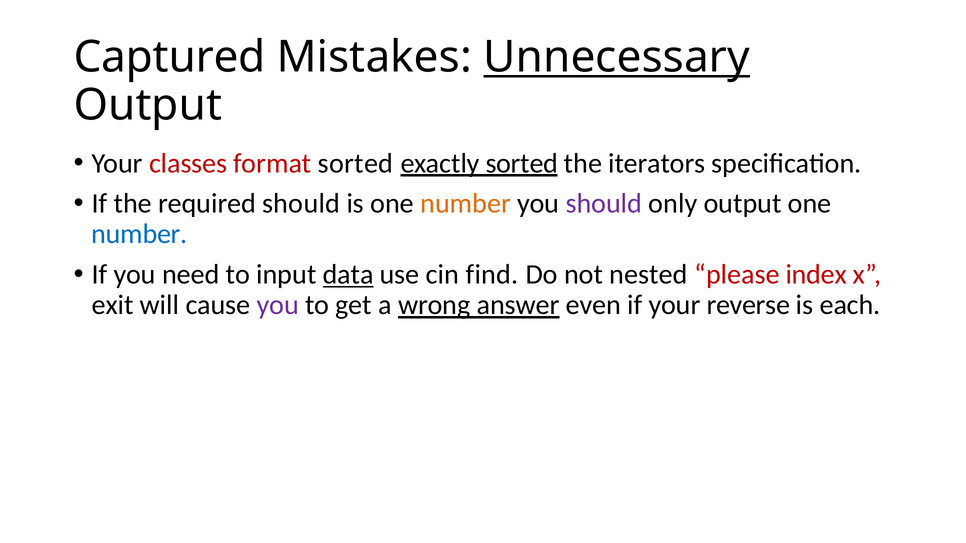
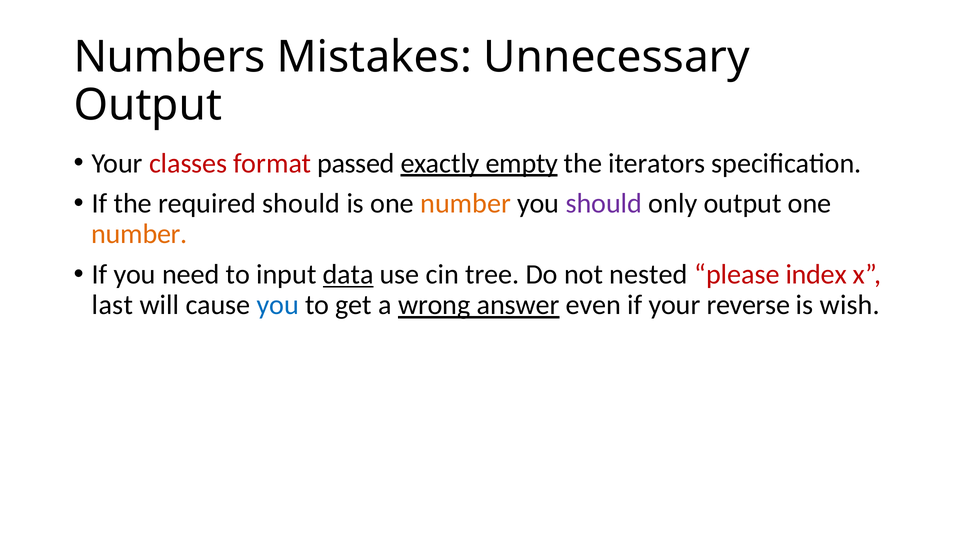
Captured: Captured -> Numbers
Unnecessary underline: present -> none
format sorted: sorted -> passed
exactly sorted: sorted -> empty
number at (139, 234) colour: blue -> orange
find: find -> tree
exit: exit -> last
you at (278, 305) colour: purple -> blue
each: each -> wish
